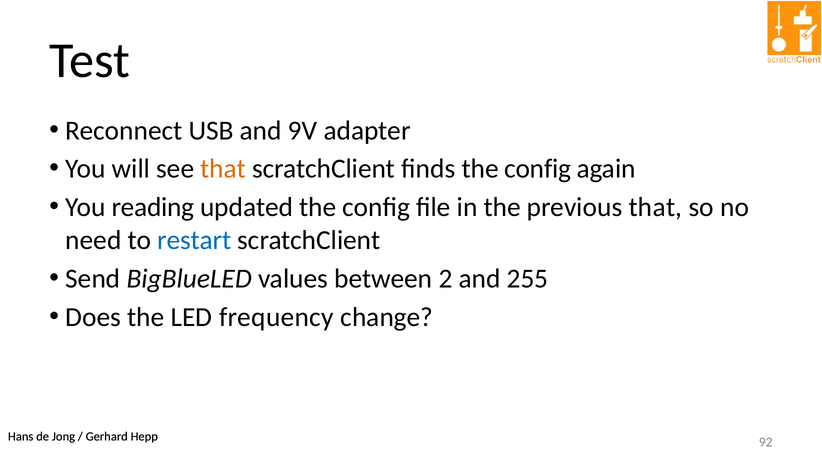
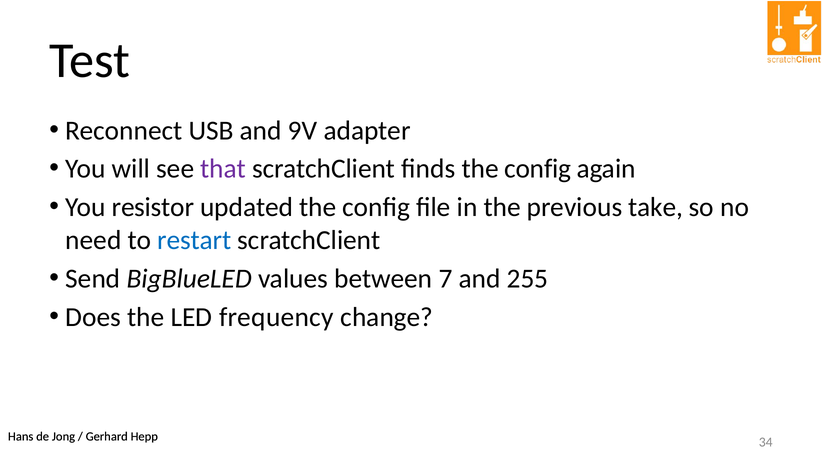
that at (223, 169) colour: orange -> purple
reading: reading -> resistor
previous that: that -> take
2: 2 -> 7
92: 92 -> 34
